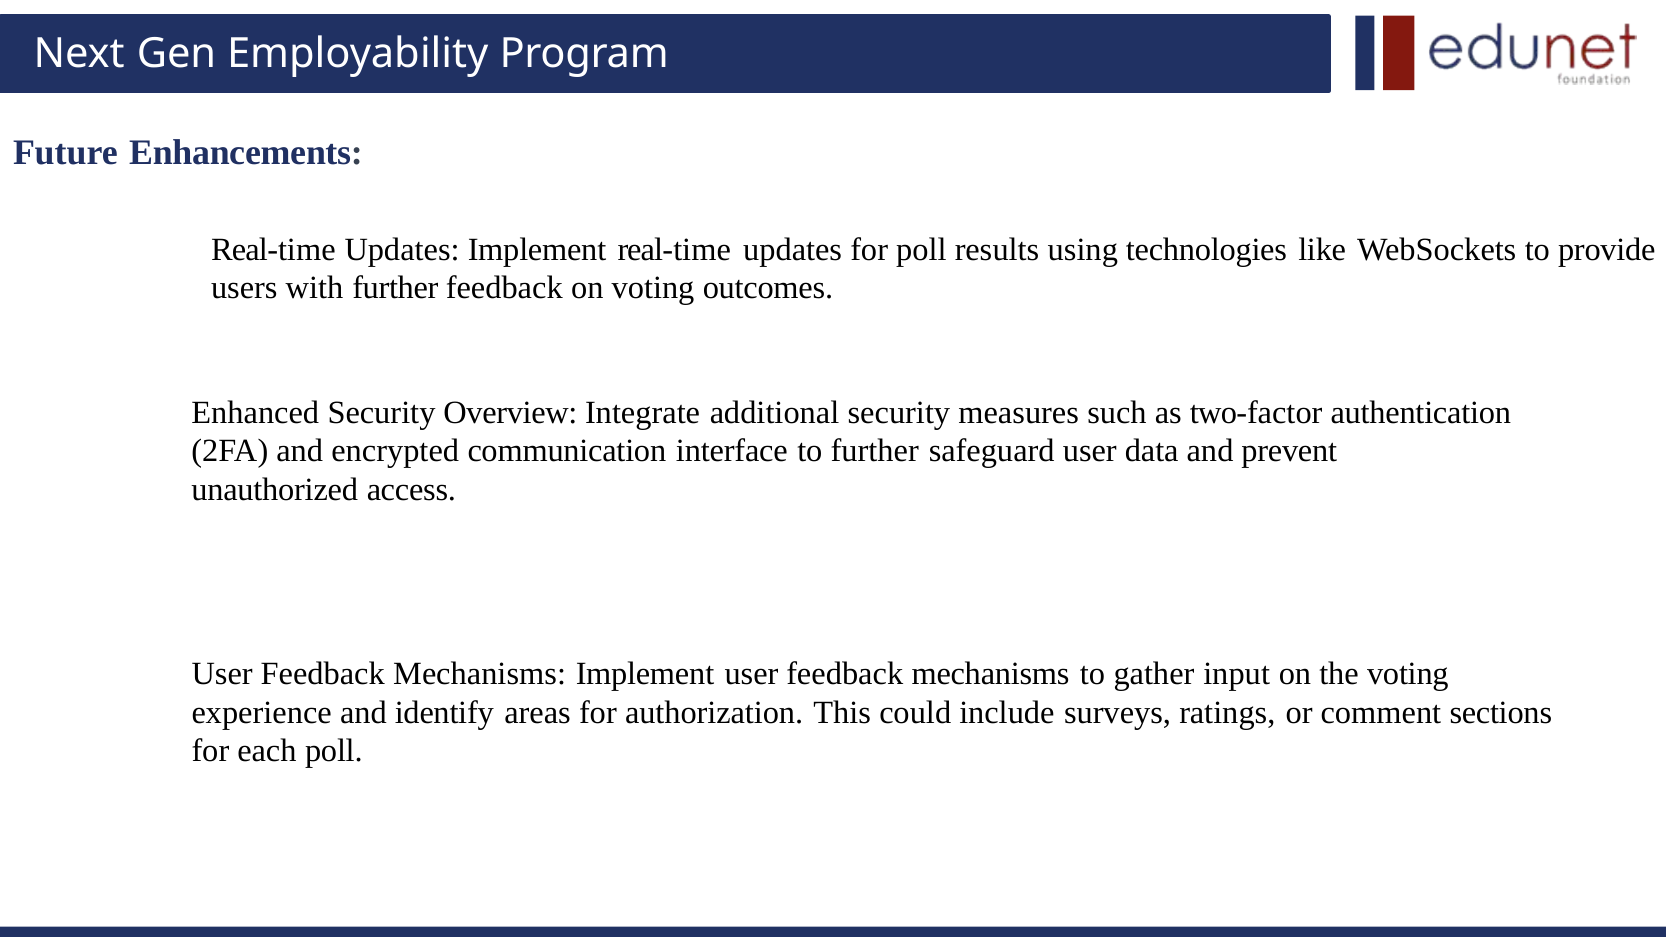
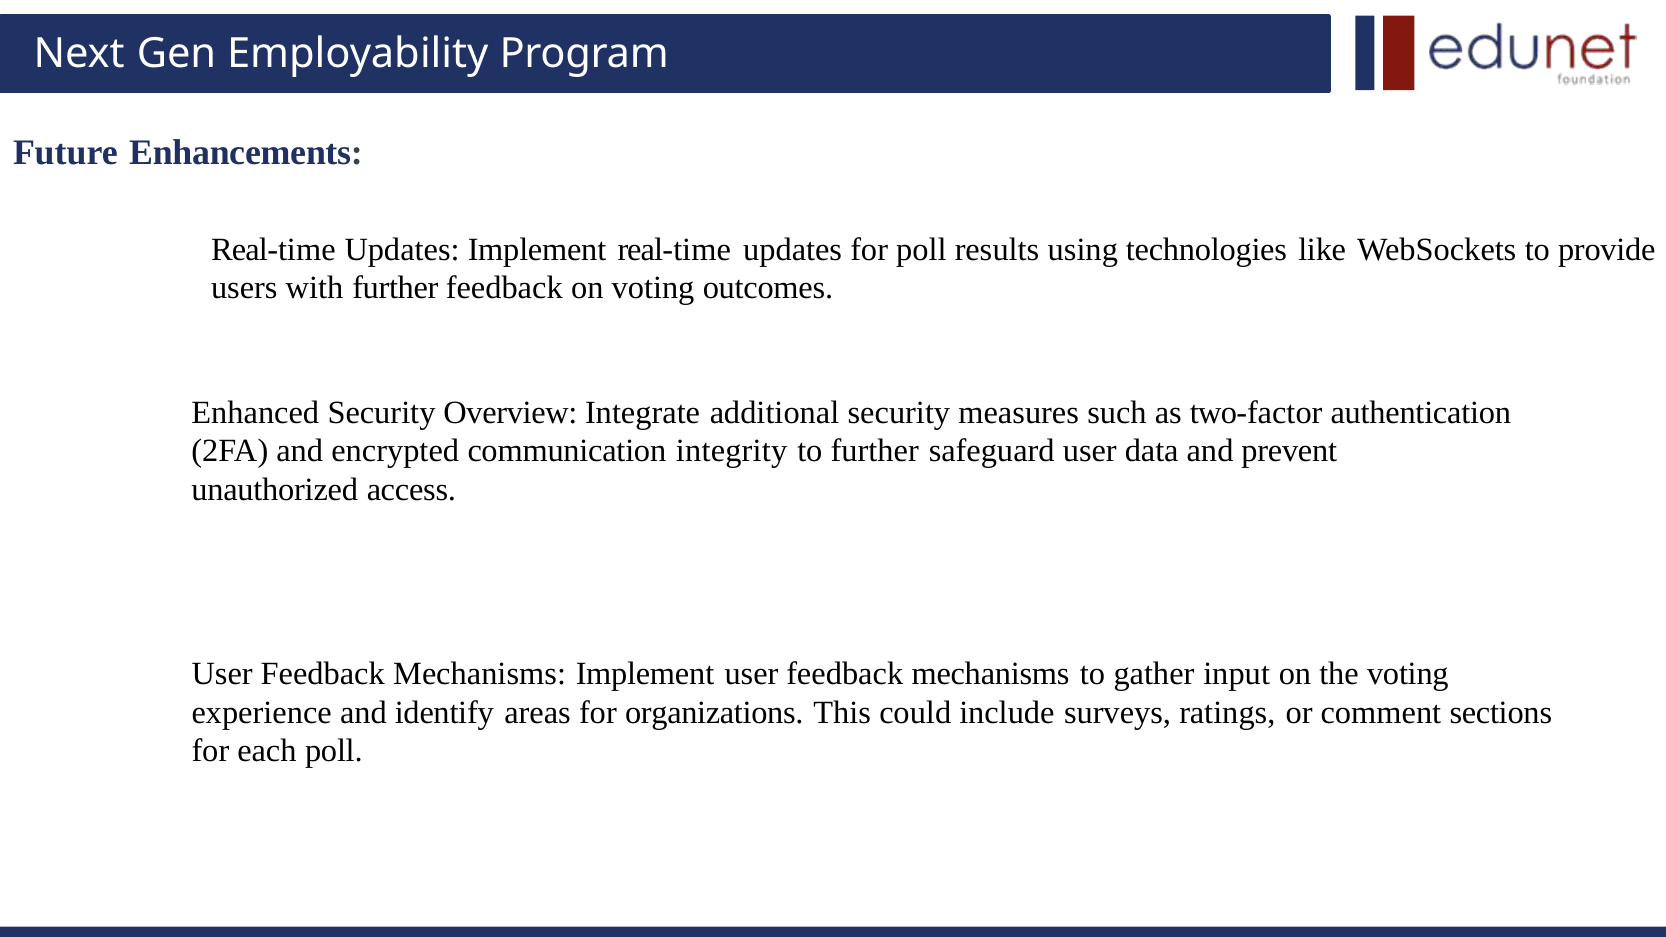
interface: interface -> integrity
authorization: authorization -> organizations
